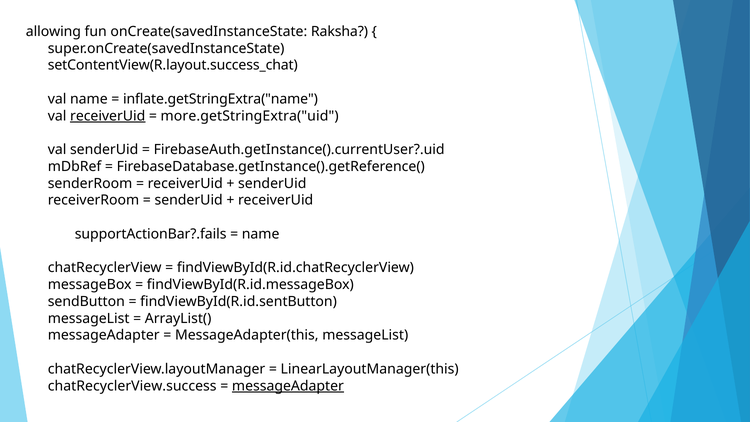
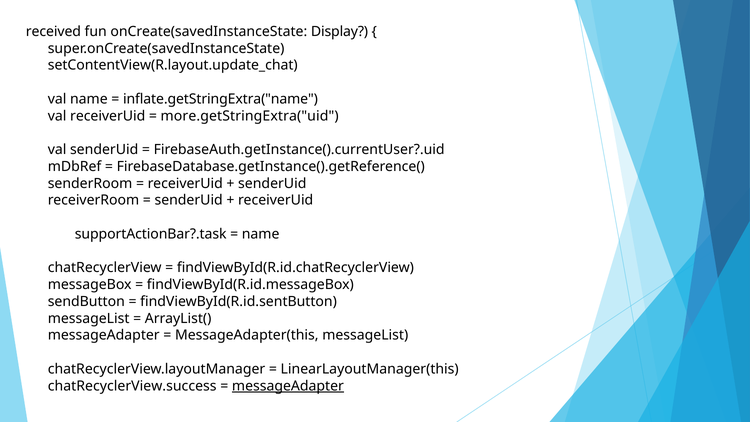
allowing: allowing -> received
Raksha: Raksha -> Display
setContentView(R.layout.success_chat: setContentView(R.layout.success_chat -> setContentView(R.layout.update_chat
receiverUid at (108, 116) underline: present -> none
supportActionBar?.fails: supportActionBar?.fails -> supportActionBar?.task
